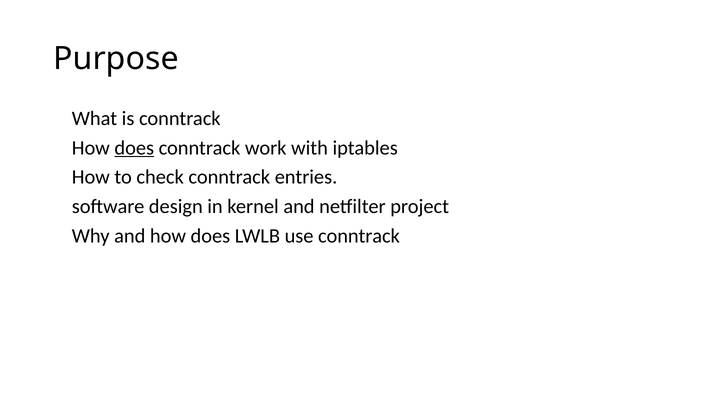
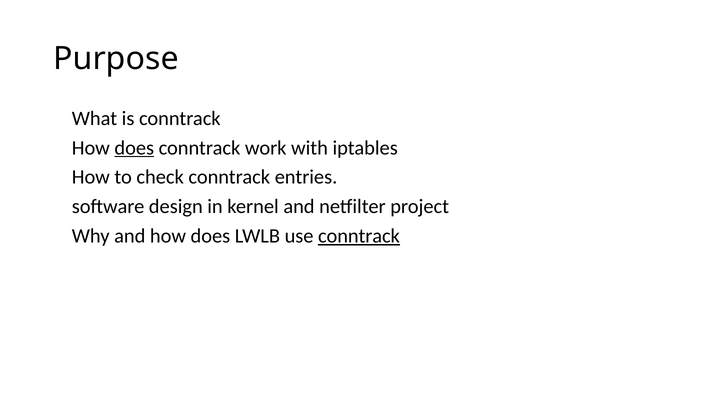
conntrack at (359, 236) underline: none -> present
